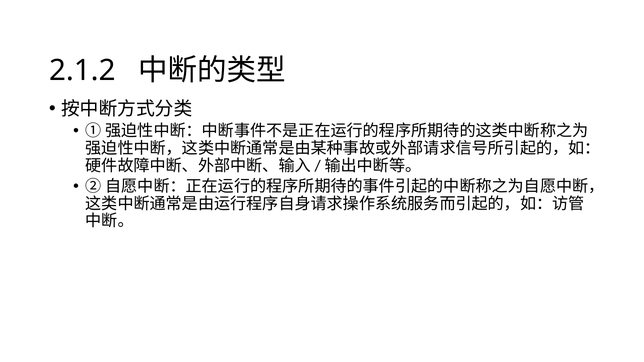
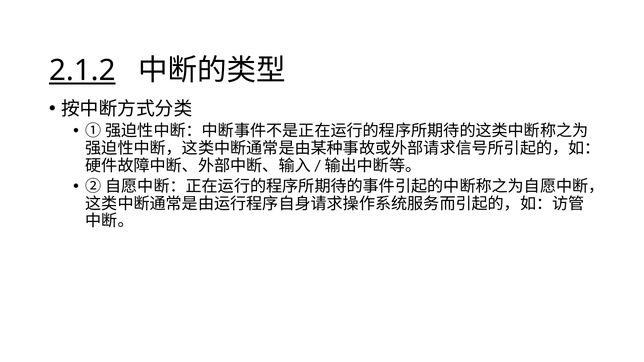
2.1.2 underline: none -> present
